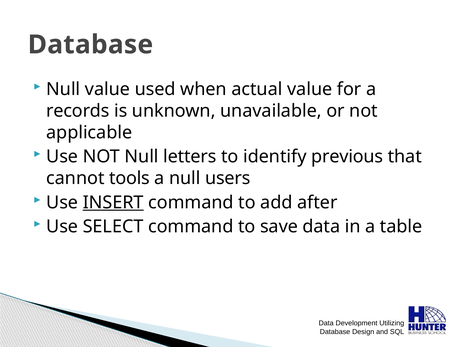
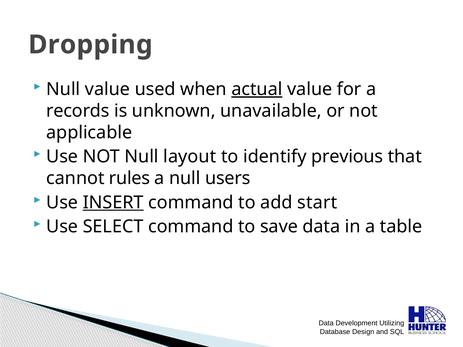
Database at (90, 45): Database -> Dropping
actual underline: none -> present
letters: letters -> layout
tools: tools -> rules
after: after -> start
